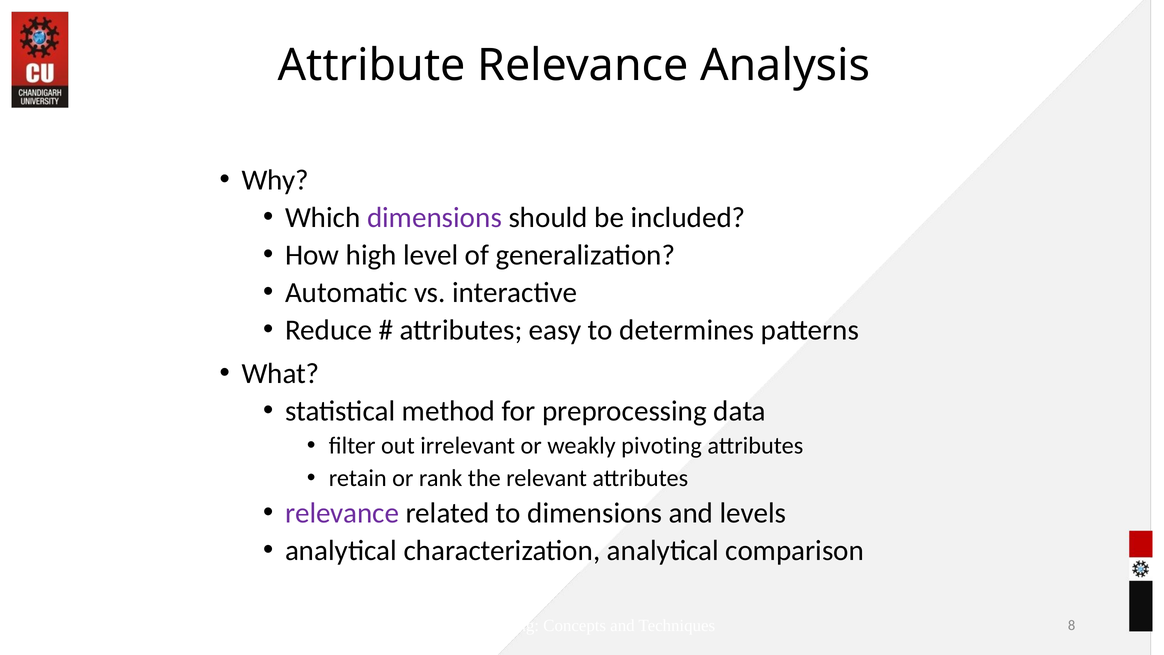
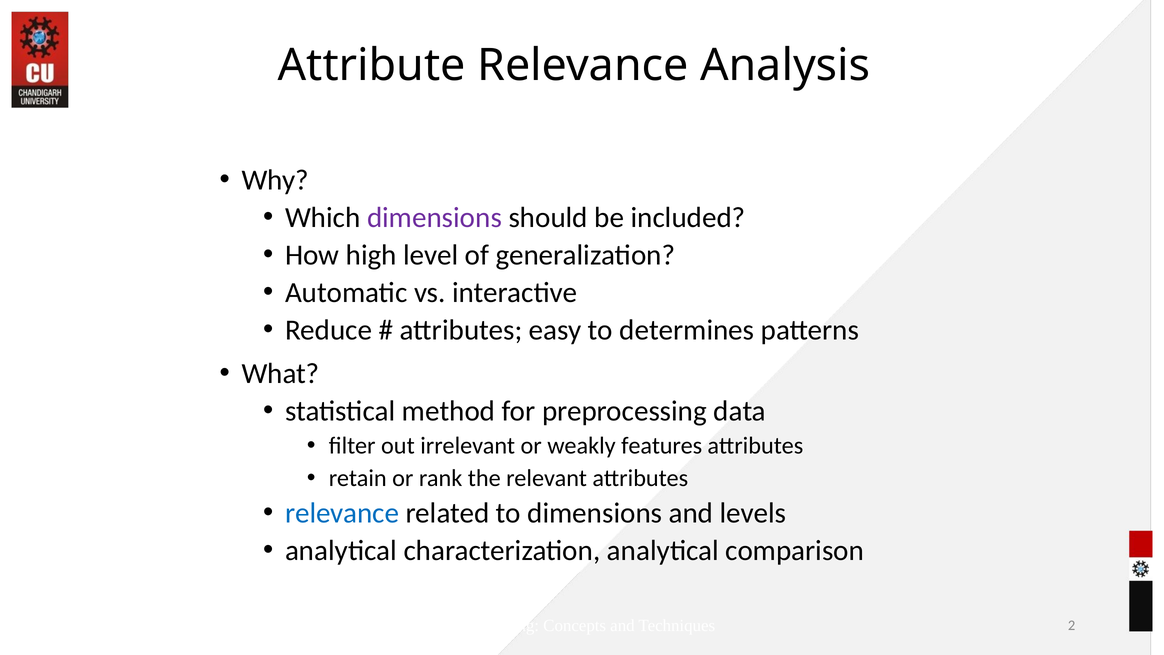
pivoting: pivoting -> features
relevance at (342, 513) colour: purple -> blue
8: 8 -> 2
